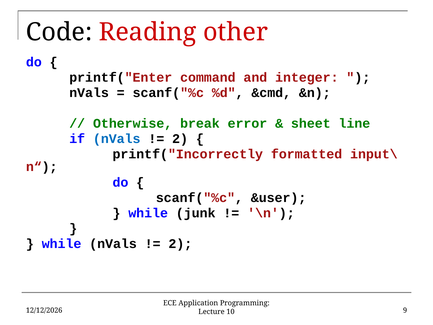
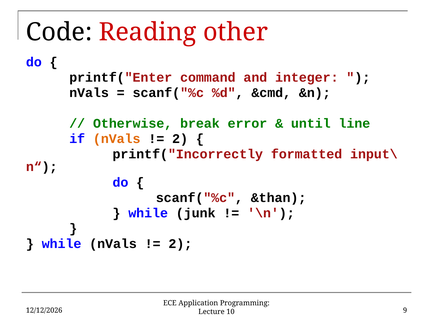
sheet: sheet -> until
nVals at (117, 139) colour: blue -> orange
&user: &user -> &than
